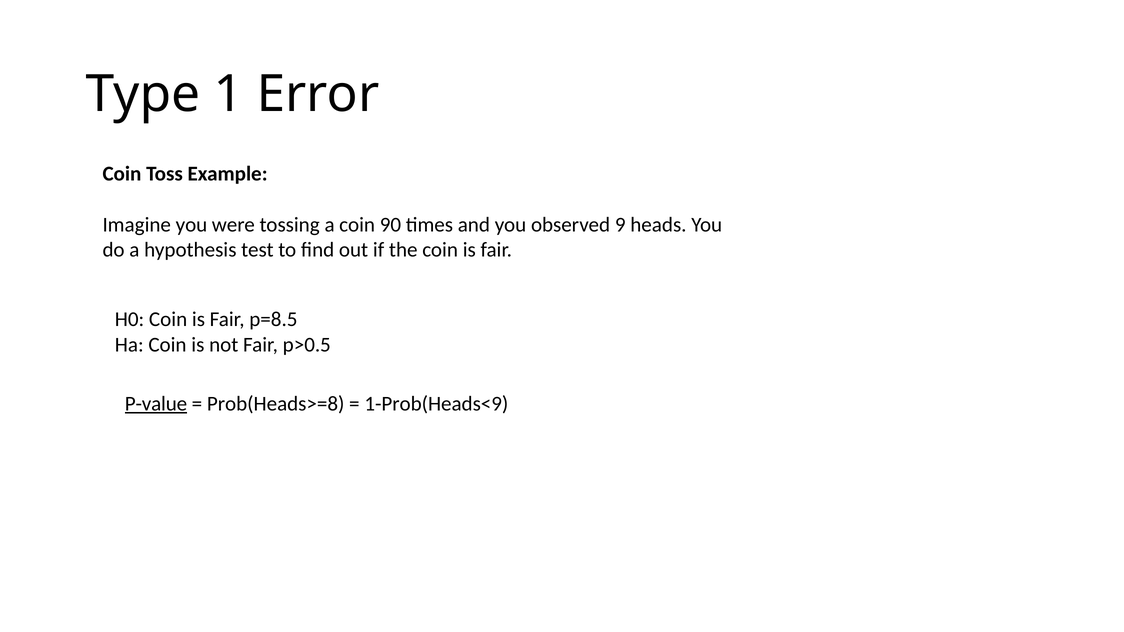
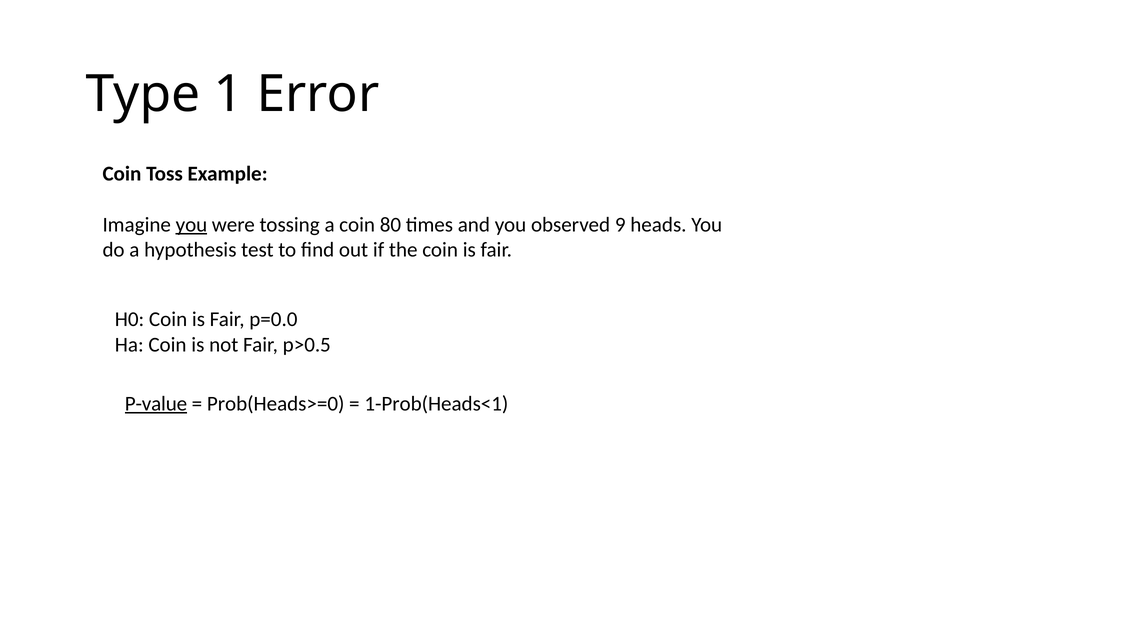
you at (191, 225) underline: none -> present
90: 90 -> 80
p=8.5: p=8.5 -> p=0.0
Prob(Heads>=8: Prob(Heads>=8 -> Prob(Heads>=0
1-Prob(Heads<9: 1-Prob(Heads<9 -> 1-Prob(Heads<1
